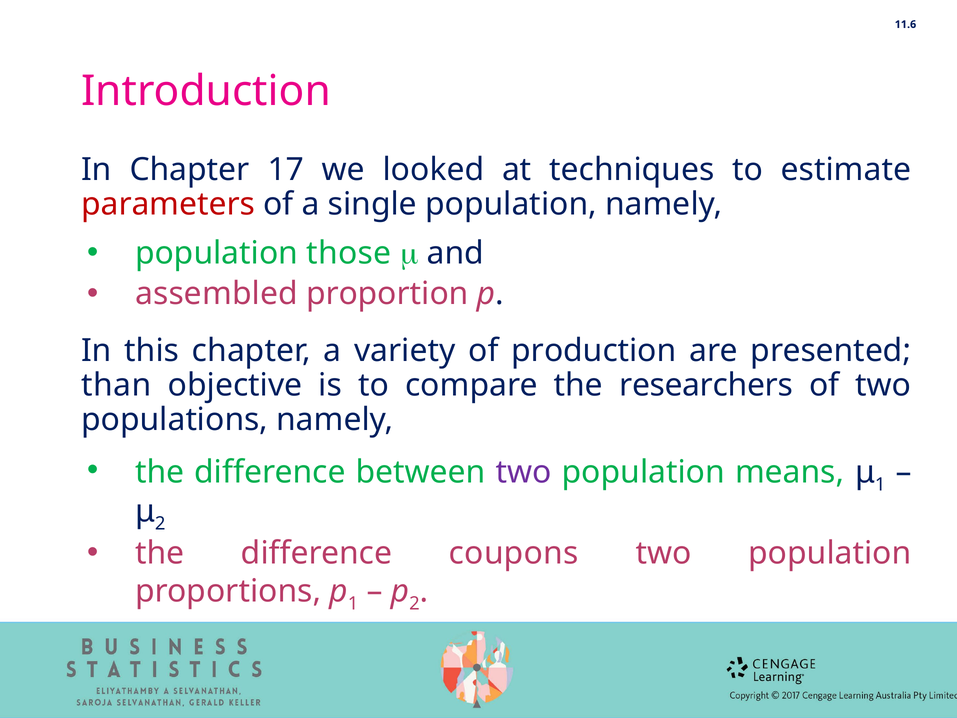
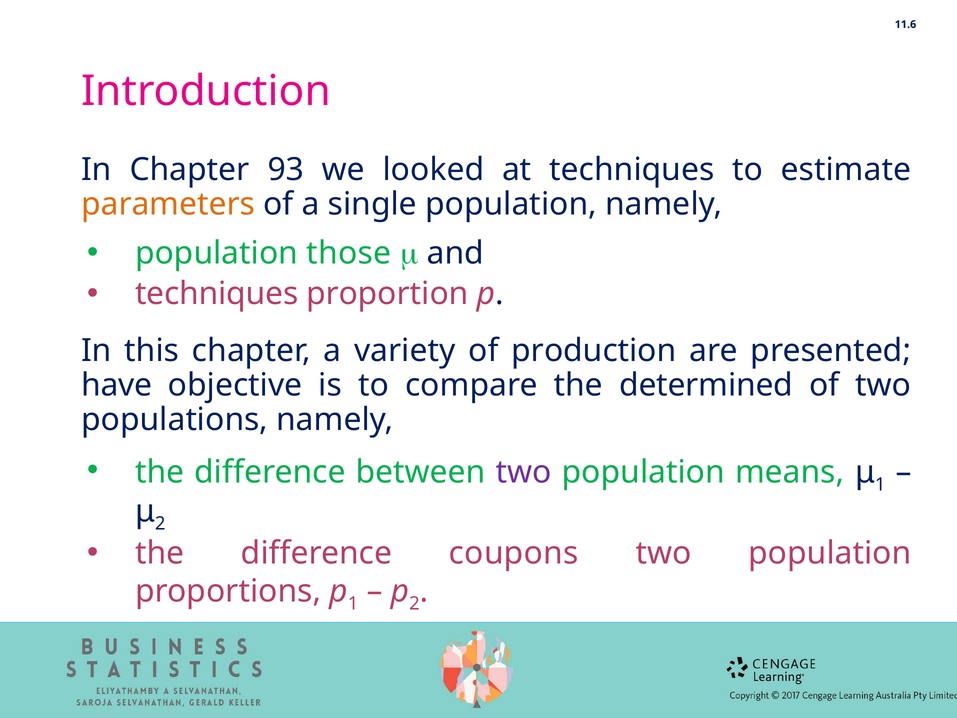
17: 17 -> 93
parameters colour: red -> orange
assembled at (217, 294): assembled -> techniques
than: than -> have
researchers: researchers -> determined
